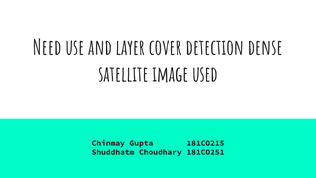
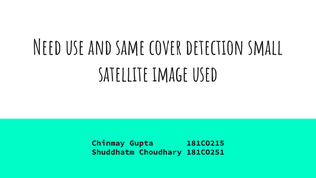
layer: layer -> same
dense: dense -> small
